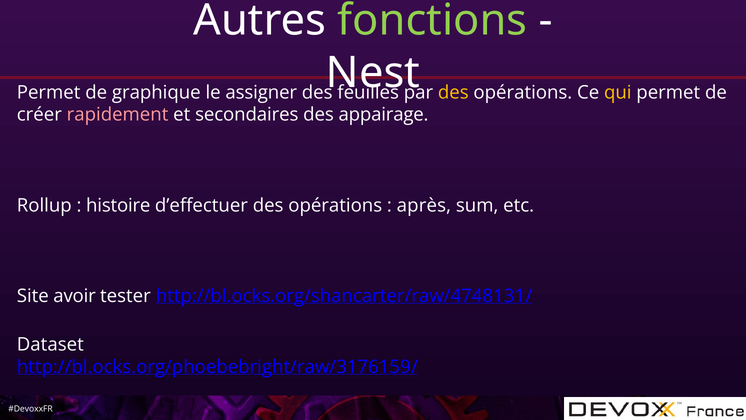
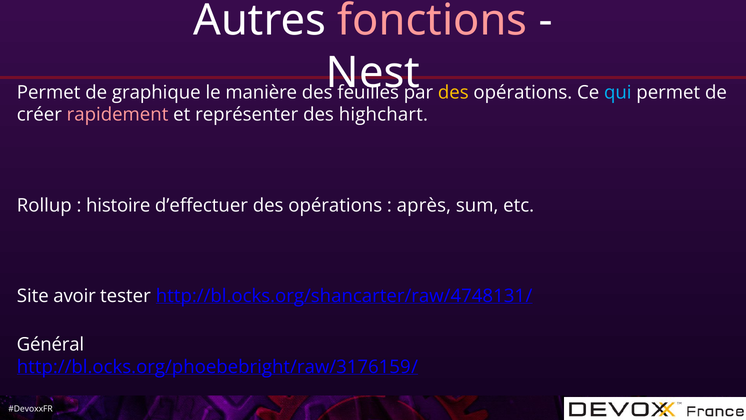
fonctions colour: light green -> pink
assigner: assigner -> manière
qui colour: yellow -> light blue
secondaires: secondaires -> représenter
appairage: appairage -> highchart
Dataset: Dataset -> Général
